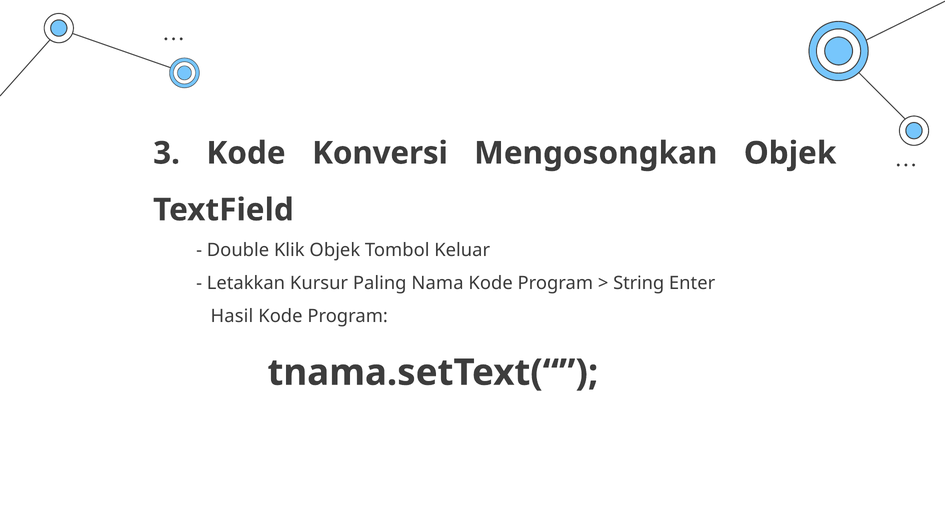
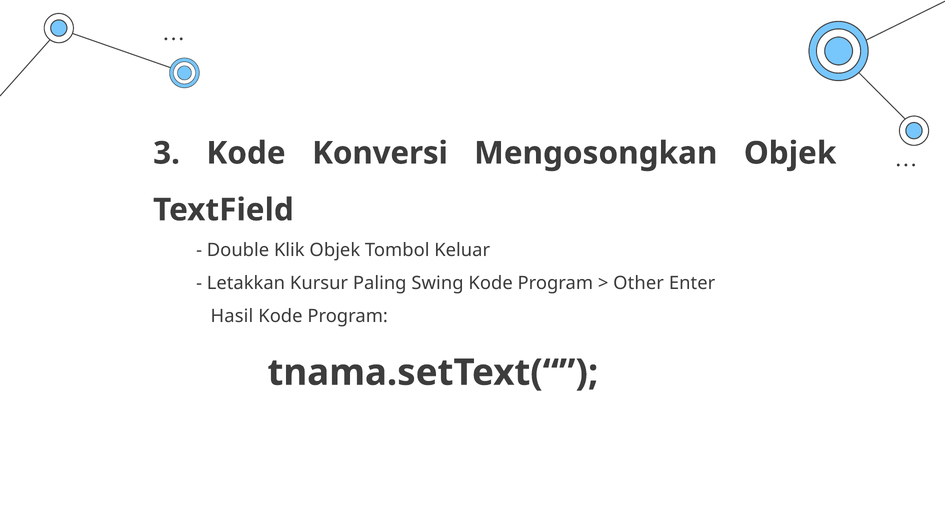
Nama: Nama -> Swing
String: String -> Other
